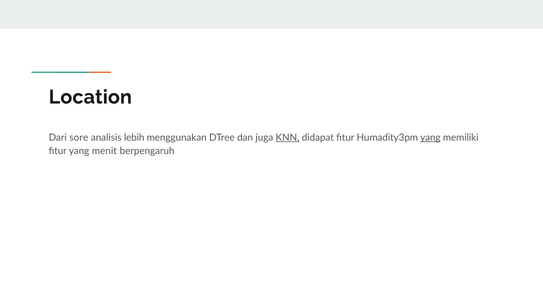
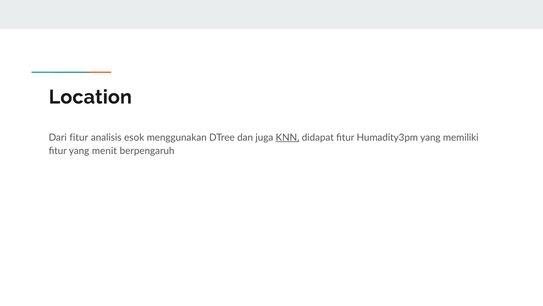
Dari sore: sore -> fitur
lebih: lebih -> esok
yang at (430, 137) underline: present -> none
